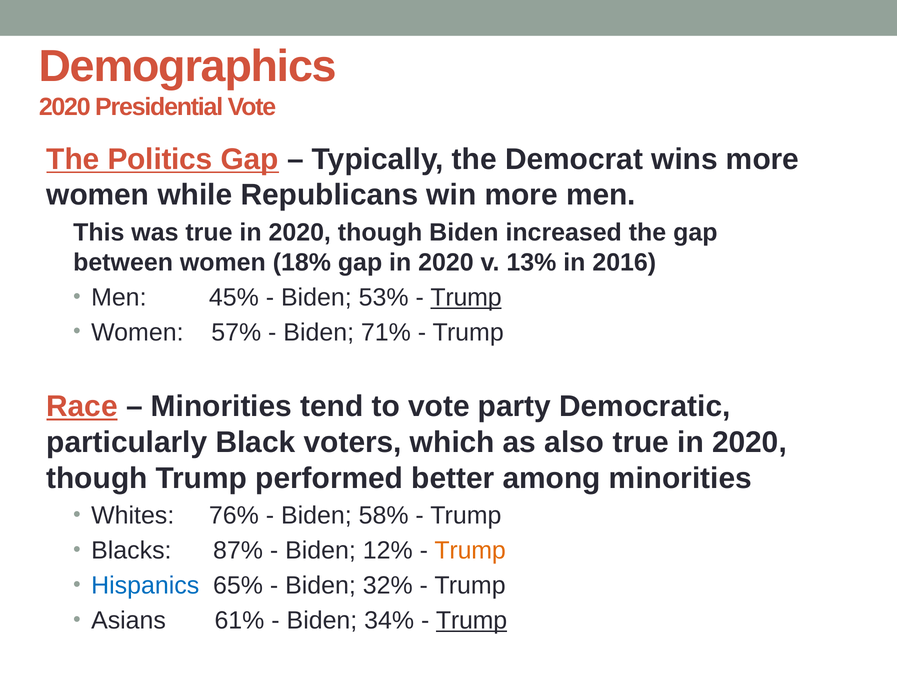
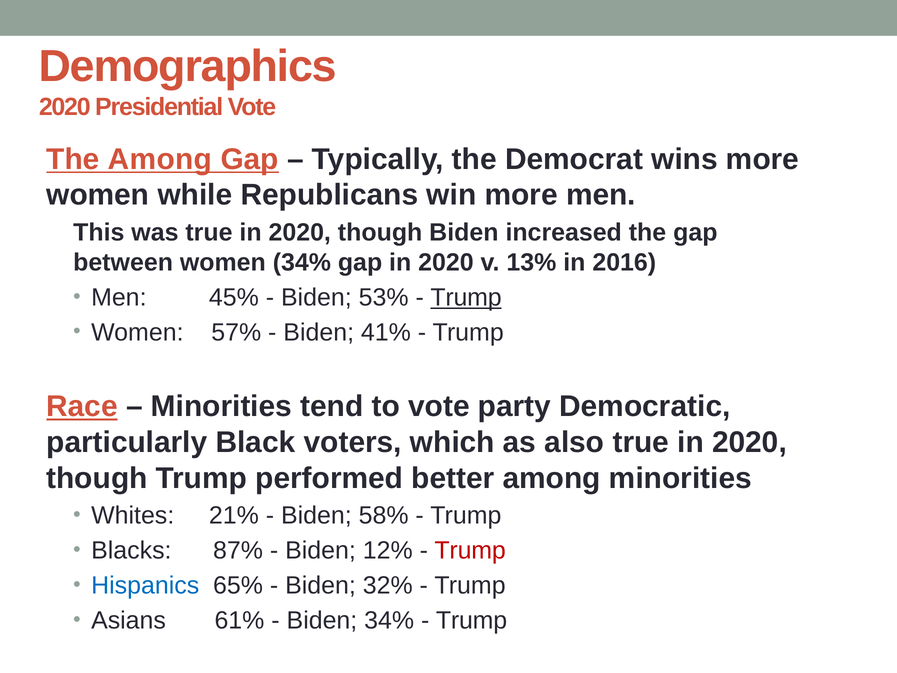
The Politics: Politics -> Among
women 18%: 18% -> 34%
71%: 71% -> 41%
76%: 76% -> 21%
Trump at (470, 550) colour: orange -> red
Trump at (472, 620) underline: present -> none
